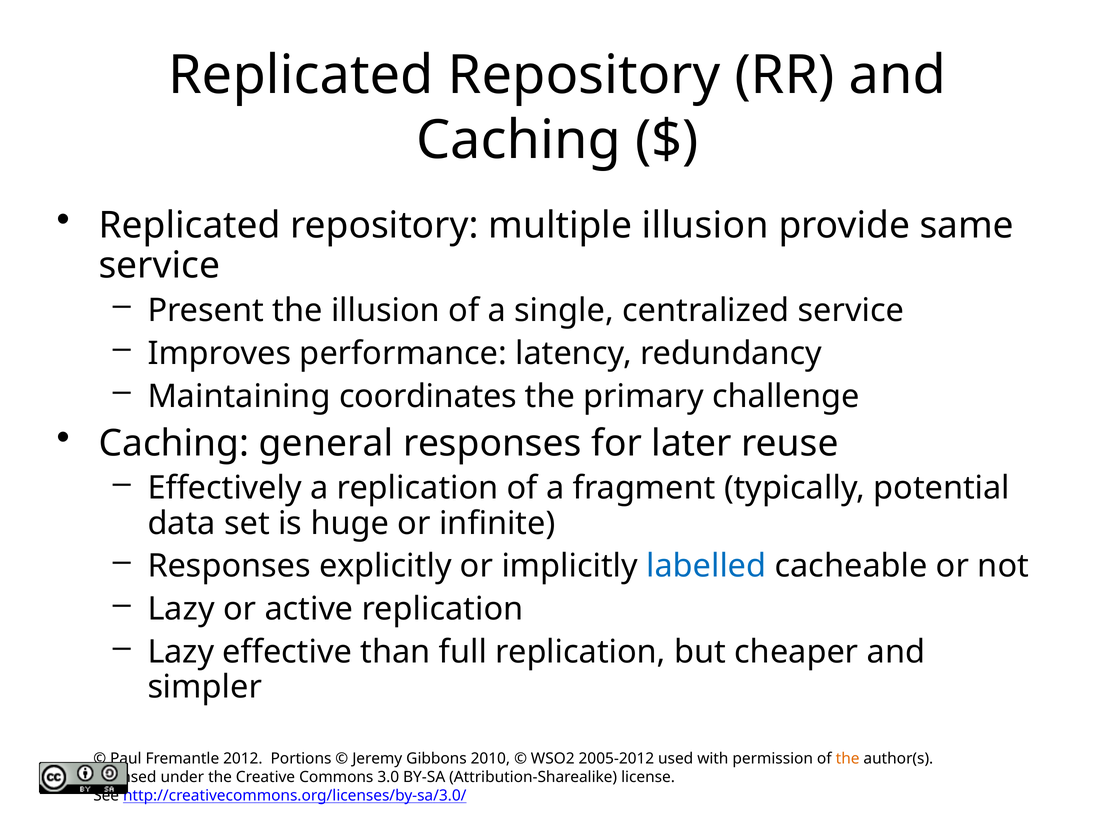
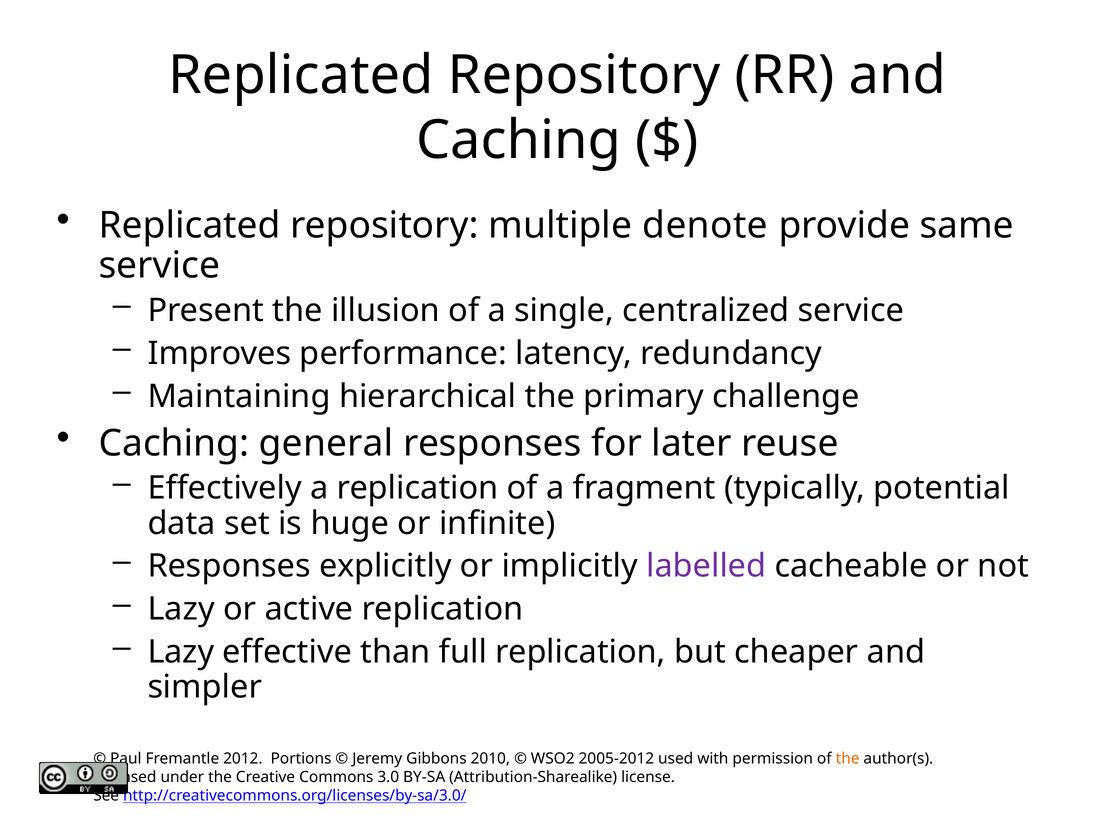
multiple illusion: illusion -> denote
coordinates: coordinates -> hierarchical
labelled colour: blue -> purple
